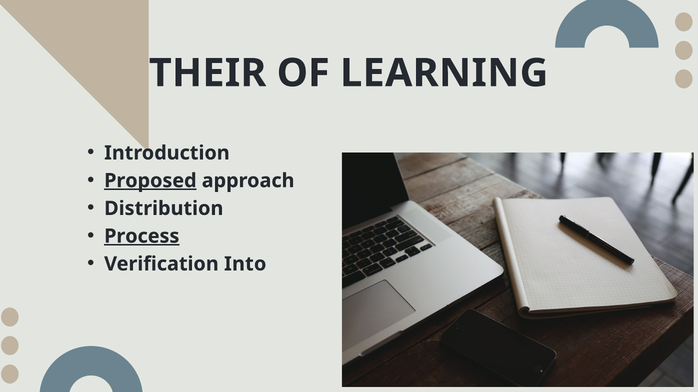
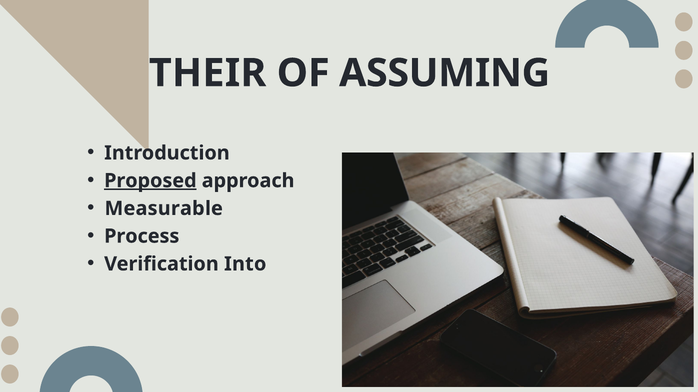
LEARNING: LEARNING -> ASSUMING
Distribution: Distribution -> Measurable
Process underline: present -> none
